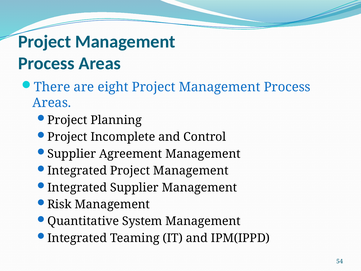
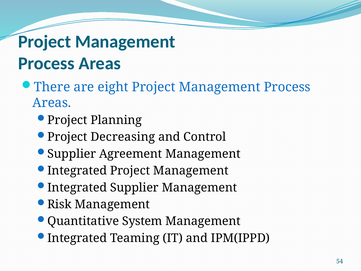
Incomplete: Incomplete -> Decreasing
